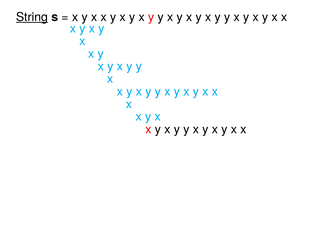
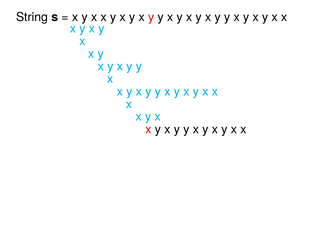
String underline: present -> none
